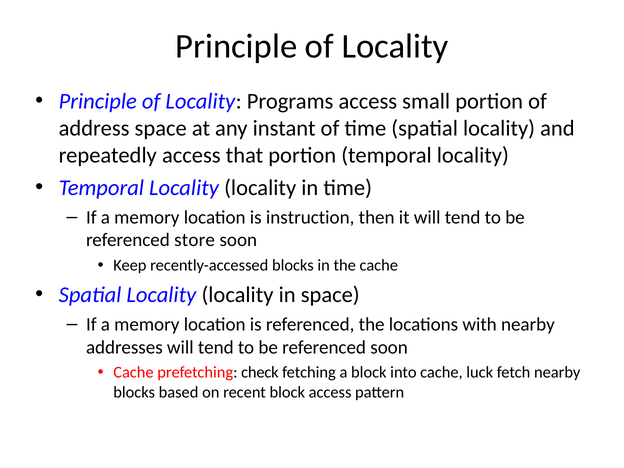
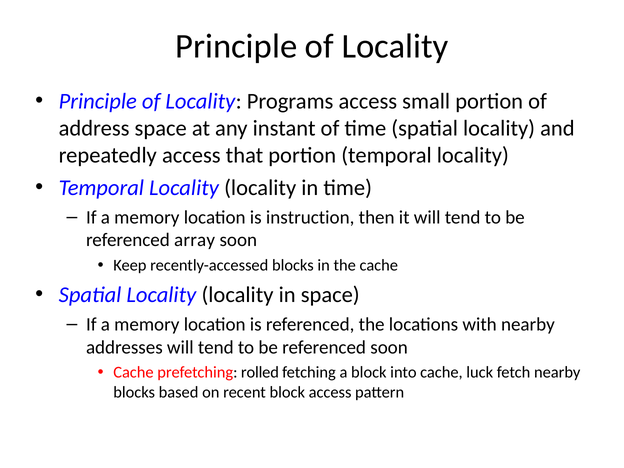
store: store -> array
check: check -> rolled
